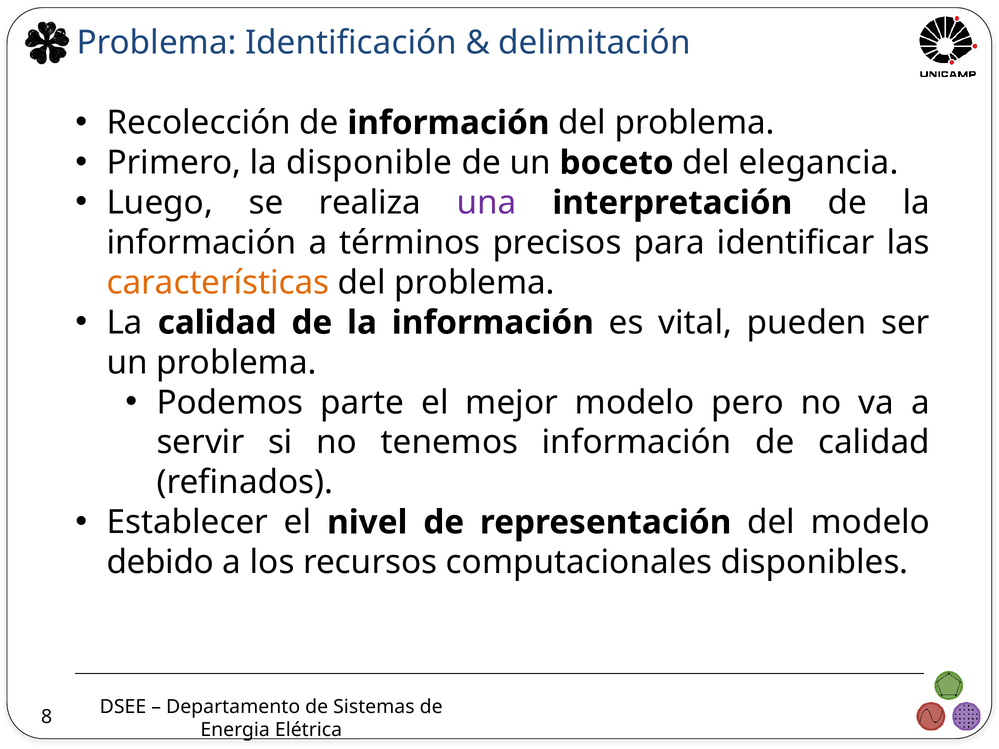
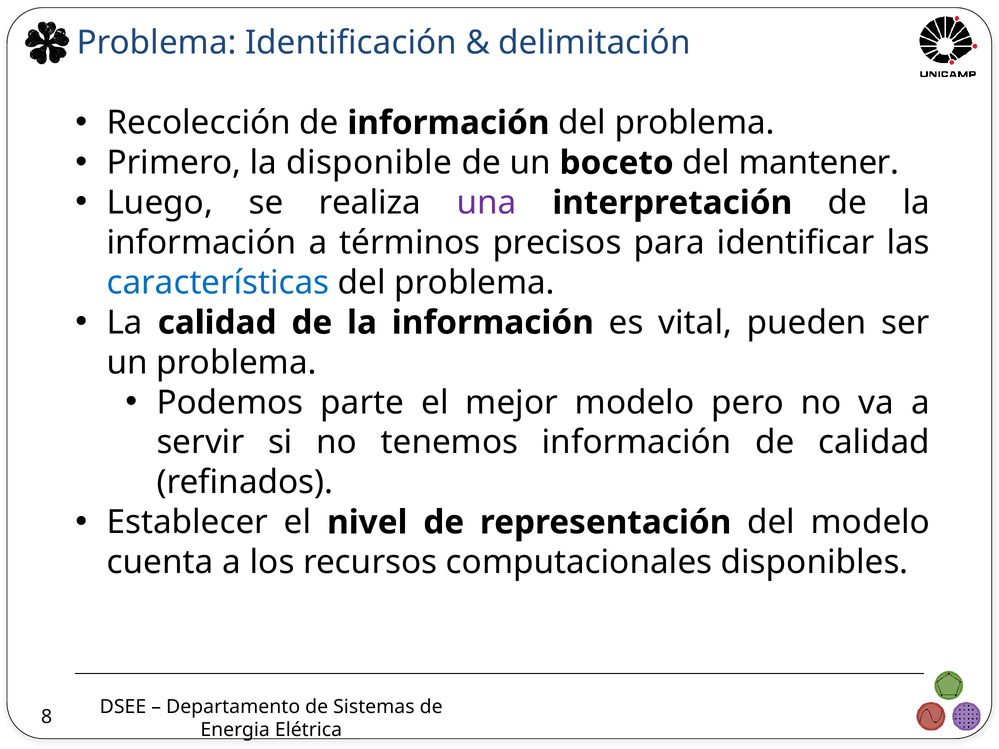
elegancia: elegancia -> mantener
características colour: orange -> blue
debido: debido -> cuenta
